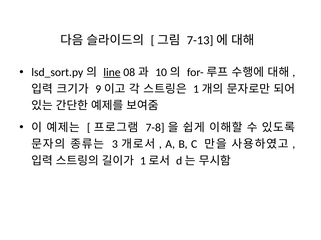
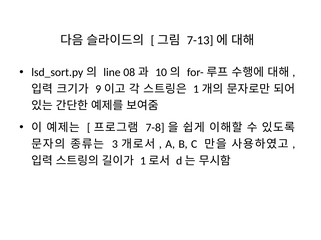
line underline: present -> none
